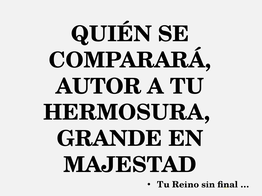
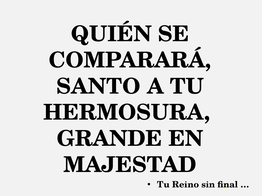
AUTOR: AUTOR -> SANTO
